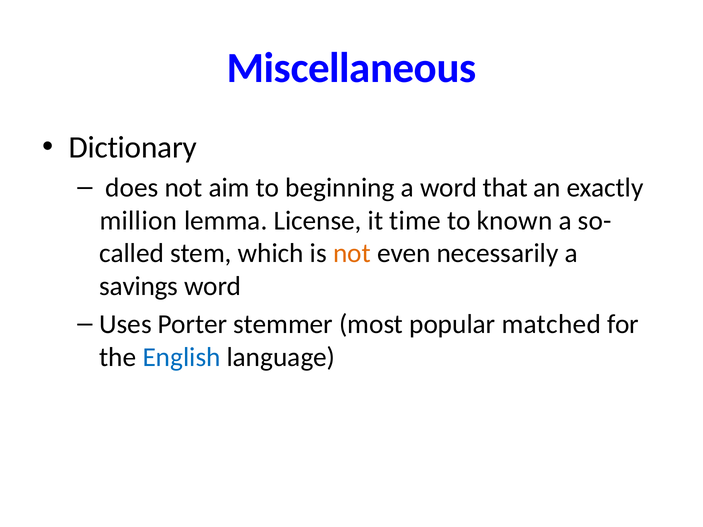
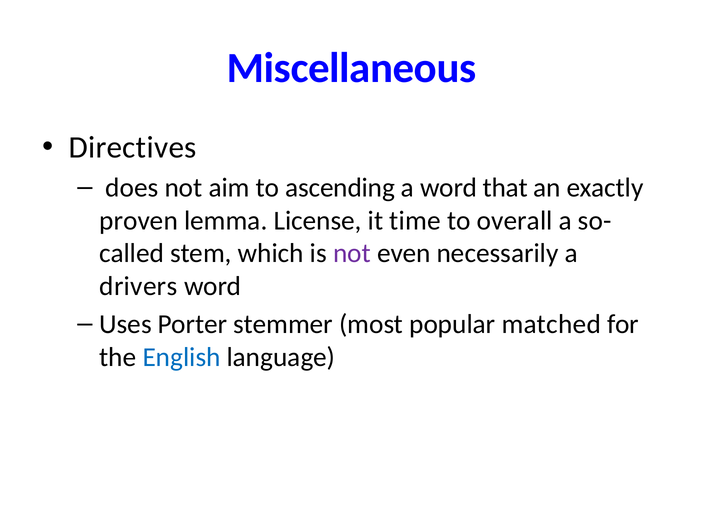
Dictionary: Dictionary -> Directives
beginning: beginning -> ascending
million: million -> proven
known: known -> overall
not at (352, 253) colour: orange -> purple
savings: savings -> drivers
